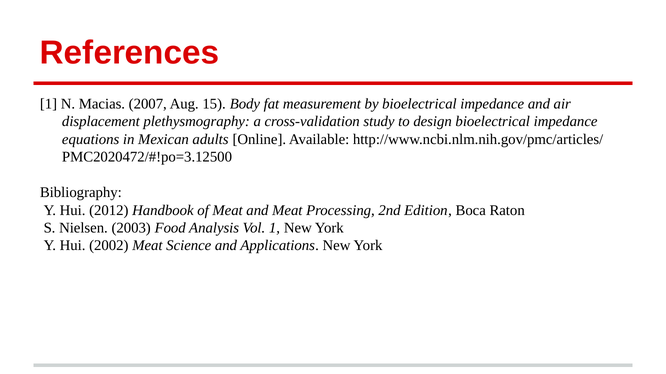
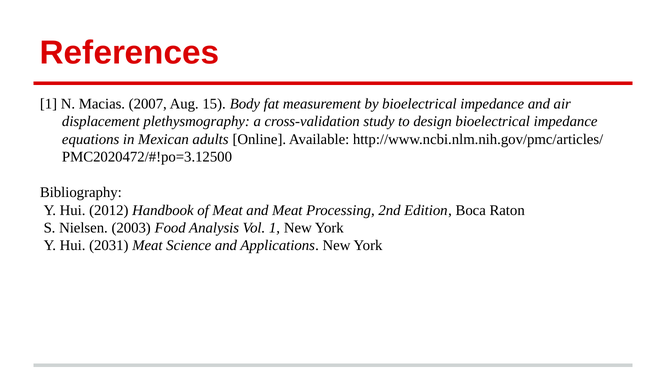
2002: 2002 -> 2031
